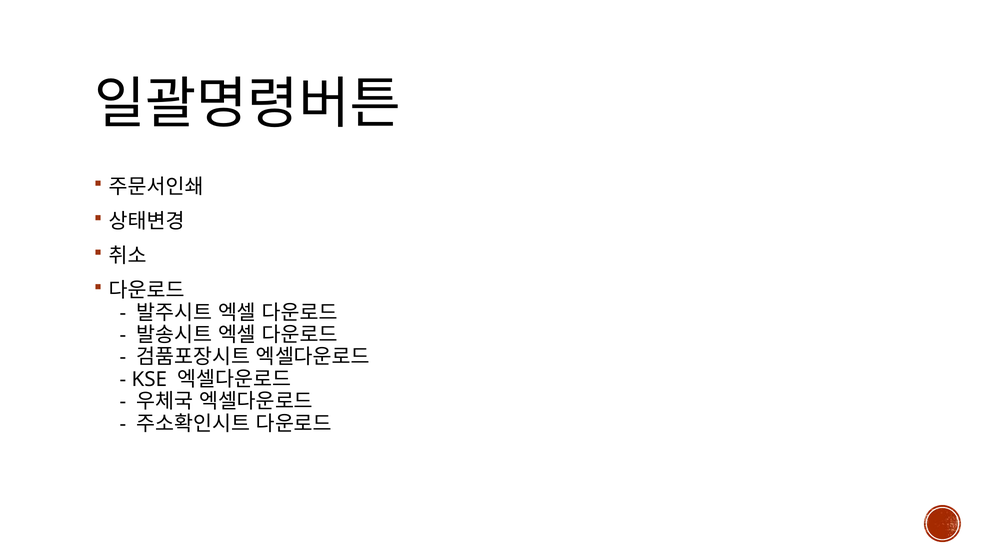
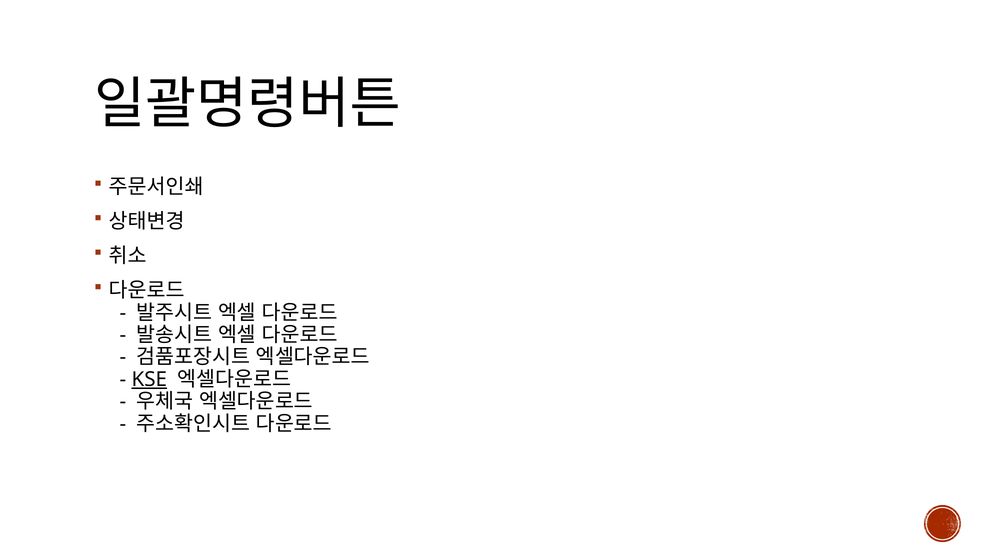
KSE underline: none -> present
